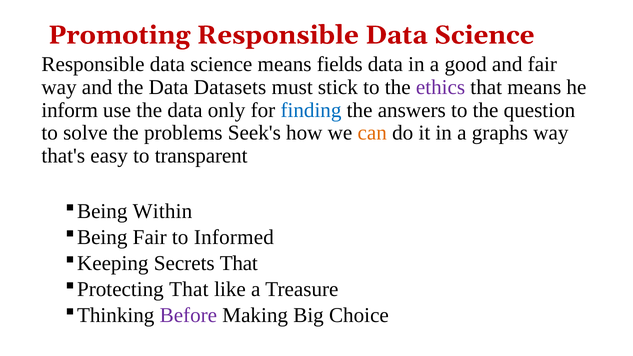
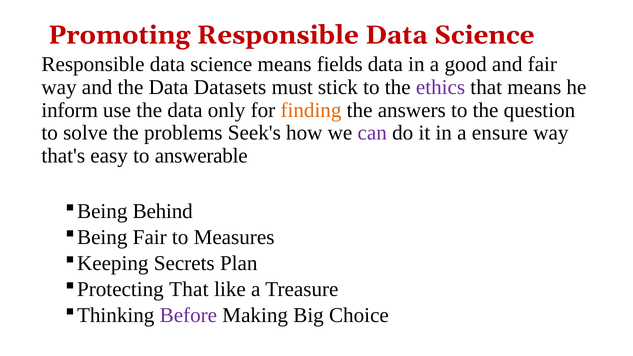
finding colour: blue -> orange
can colour: orange -> purple
graphs: graphs -> ensure
transparent: transparent -> answerable
Within: Within -> Behind
Informed: Informed -> Measures
Secrets That: That -> Plan
